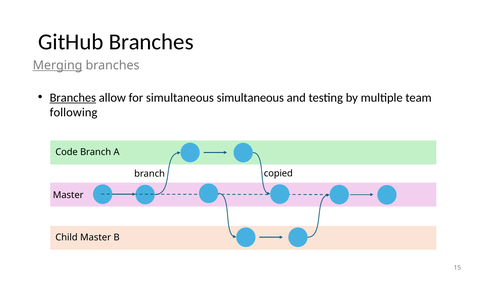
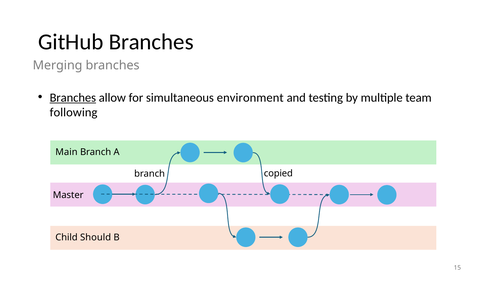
Merging underline: present -> none
simultaneous simultaneous: simultaneous -> environment
Code: Code -> Main
Child Master: Master -> Should
